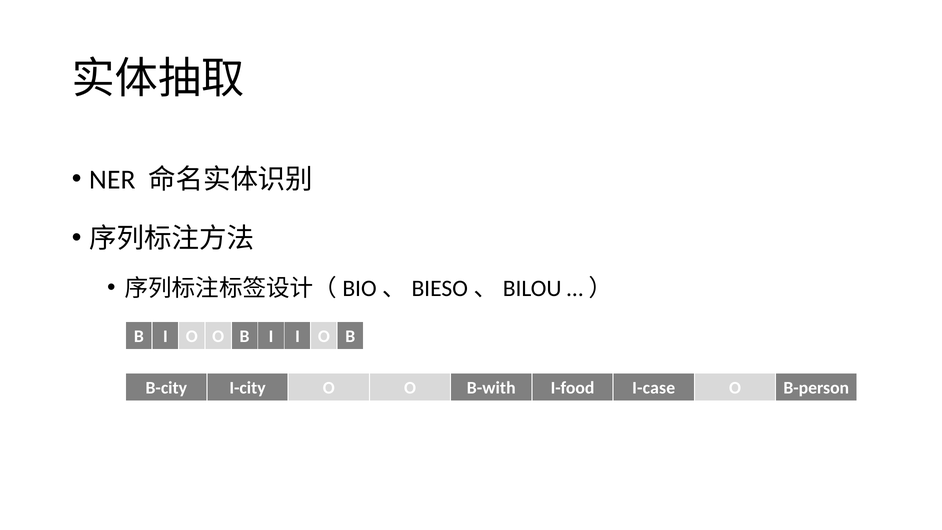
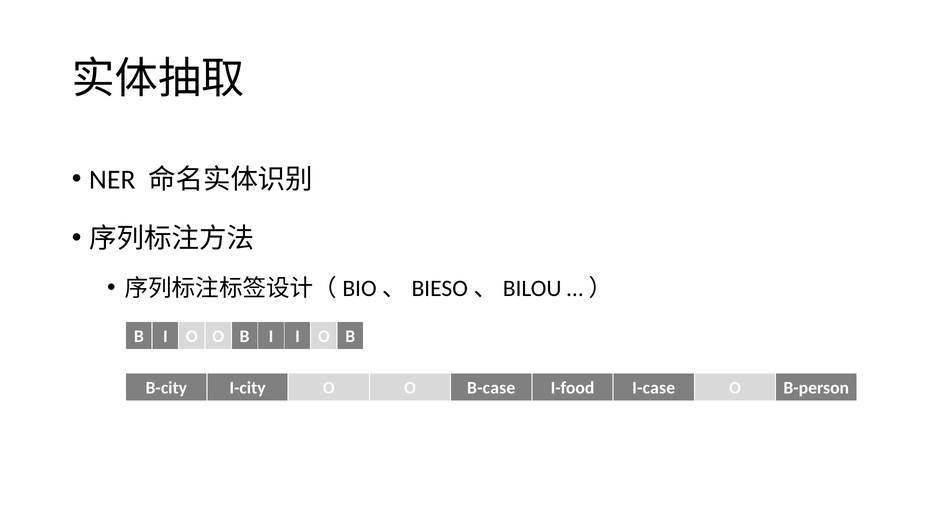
B-with: B-with -> B-case
